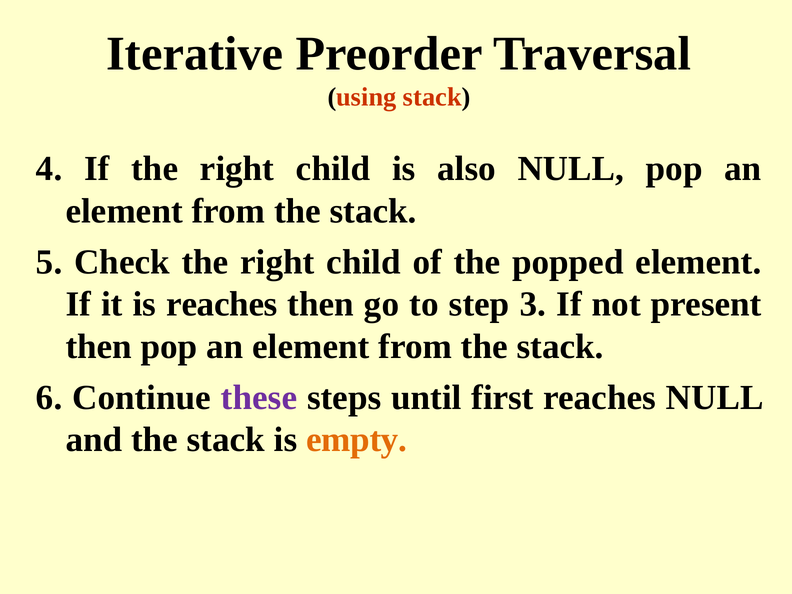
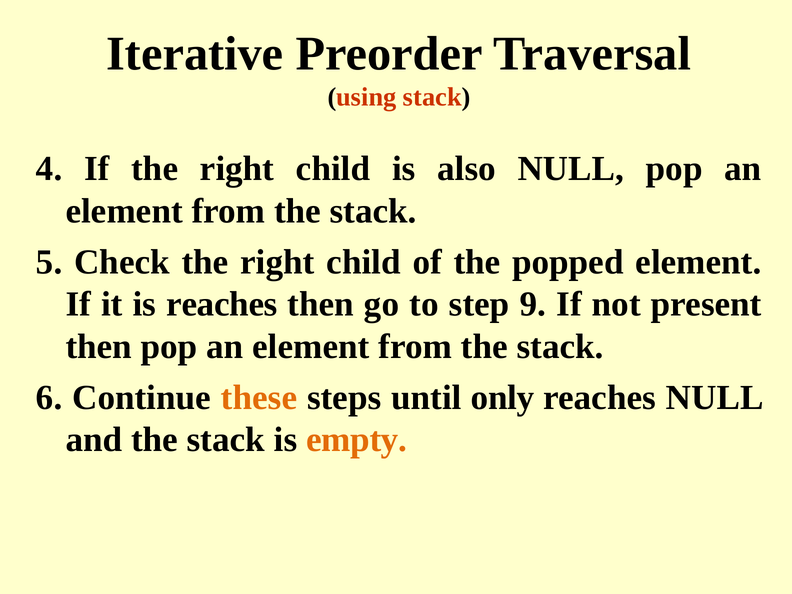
3: 3 -> 9
these colour: purple -> orange
first: first -> only
